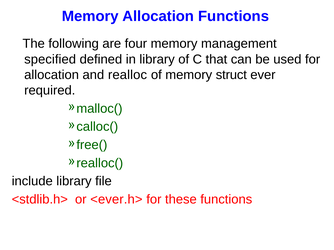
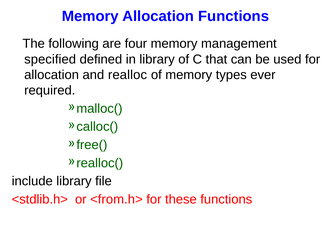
struct: struct -> types
<ever.h>: <ever.h> -> <from.h>
